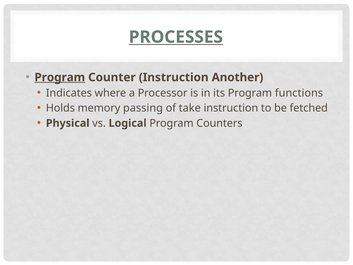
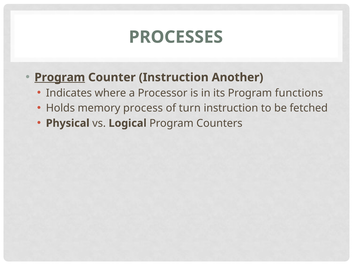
PROCESSES underline: present -> none
passing: passing -> process
take: take -> turn
